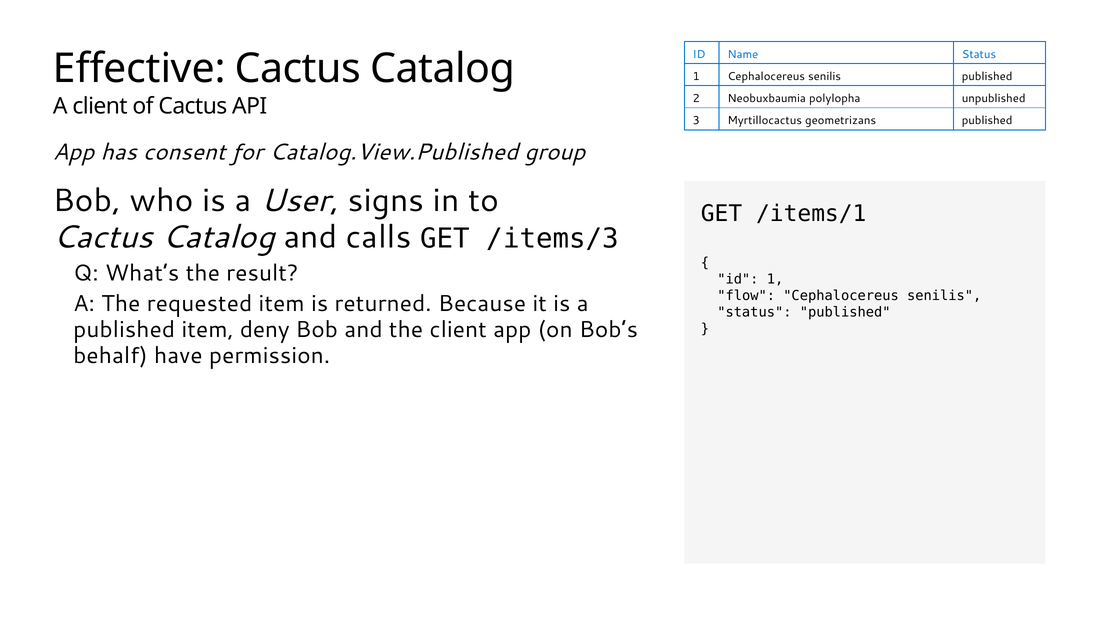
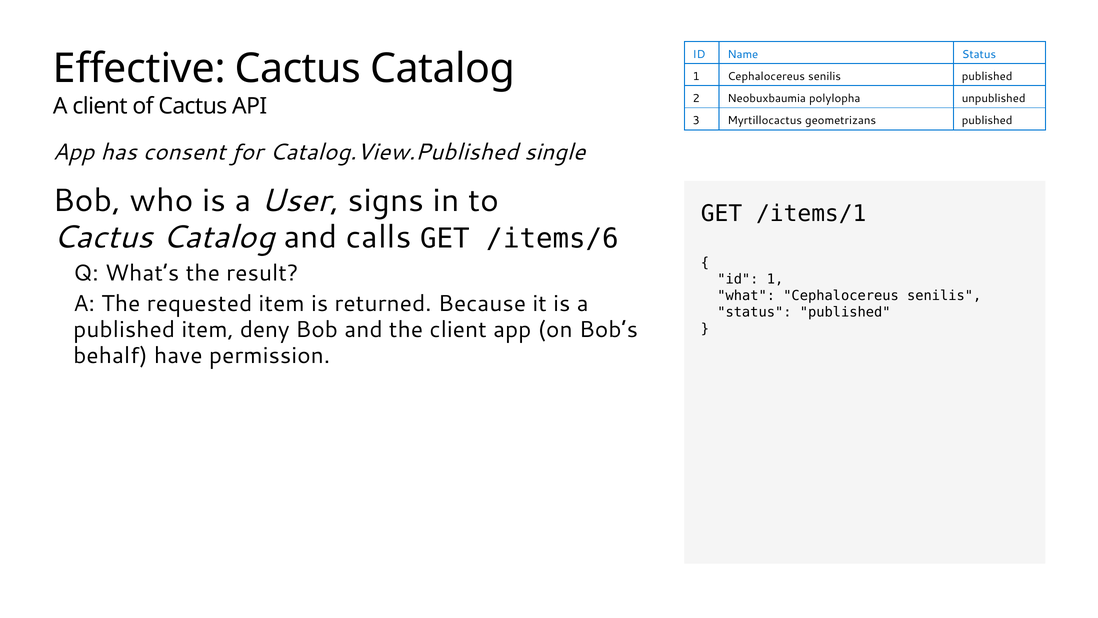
group: group -> single
/items/3: /items/3 -> /items/6
flow: flow -> what
